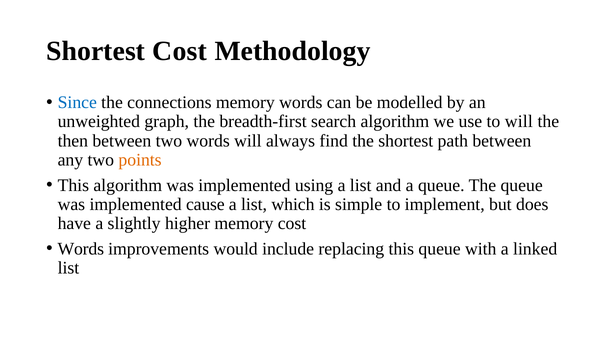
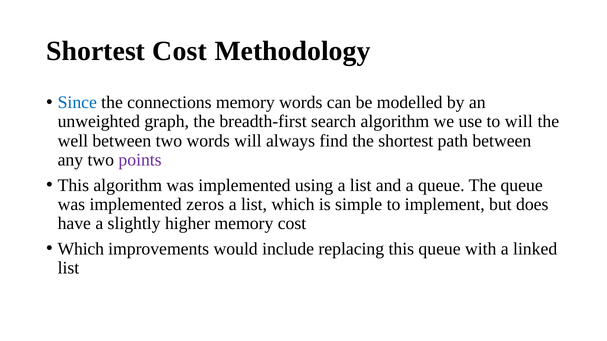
then: then -> well
points colour: orange -> purple
cause: cause -> zeros
Words at (81, 249): Words -> Which
